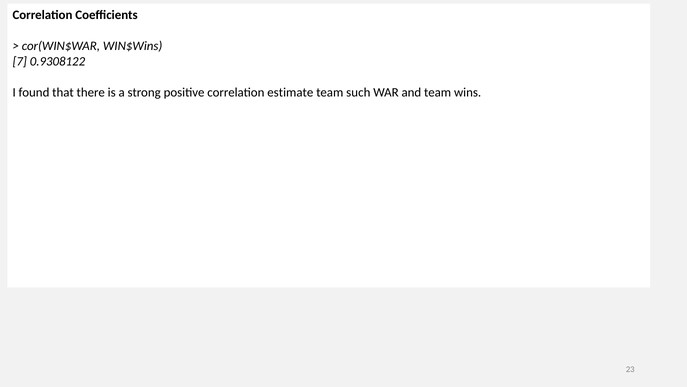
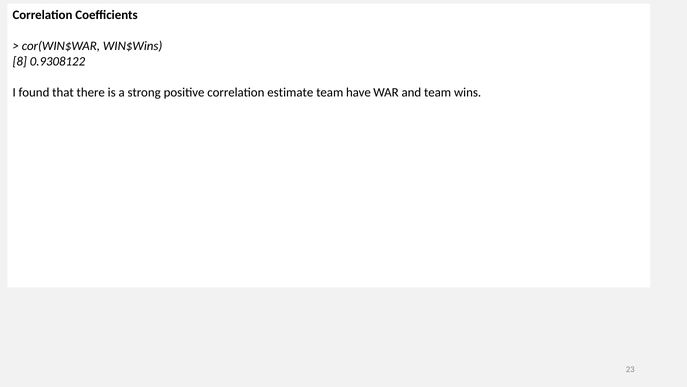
7: 7 -> 8
such: such -> have
